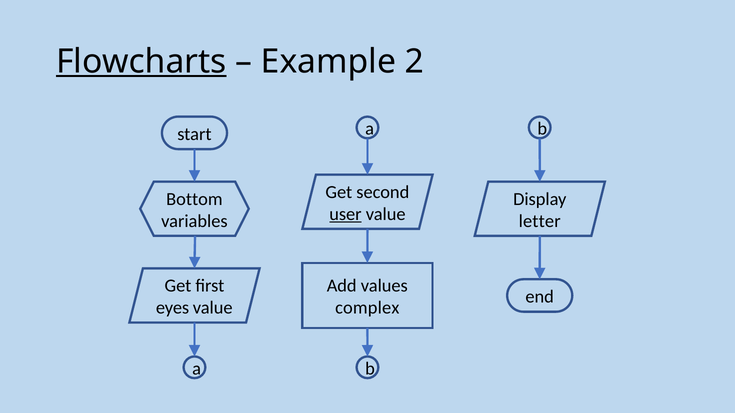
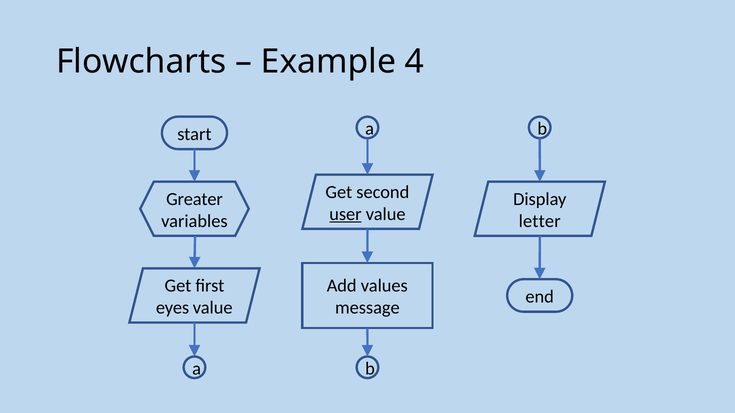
Flowcharts underline: present -> none
2: 2 -> 4
Bottom: Bottom -> Greater
complex: complex -> message
